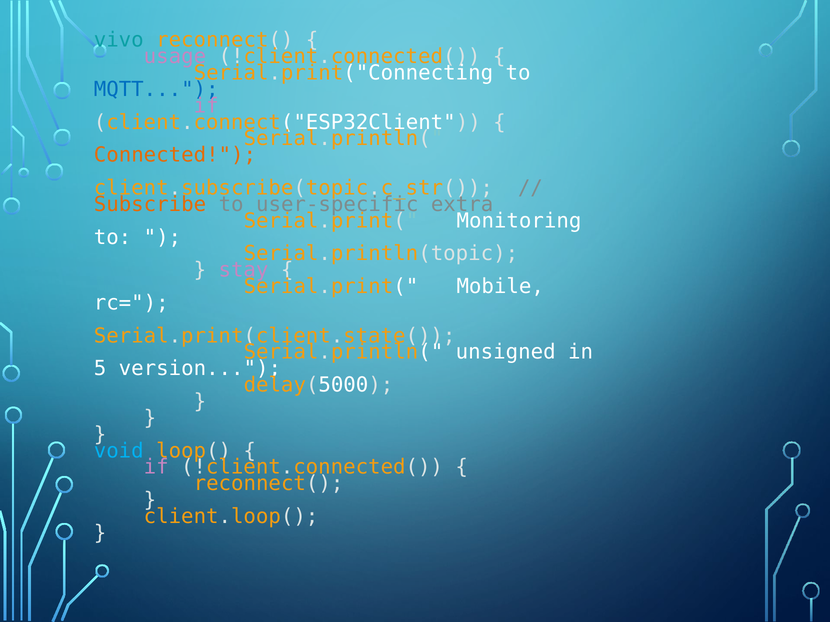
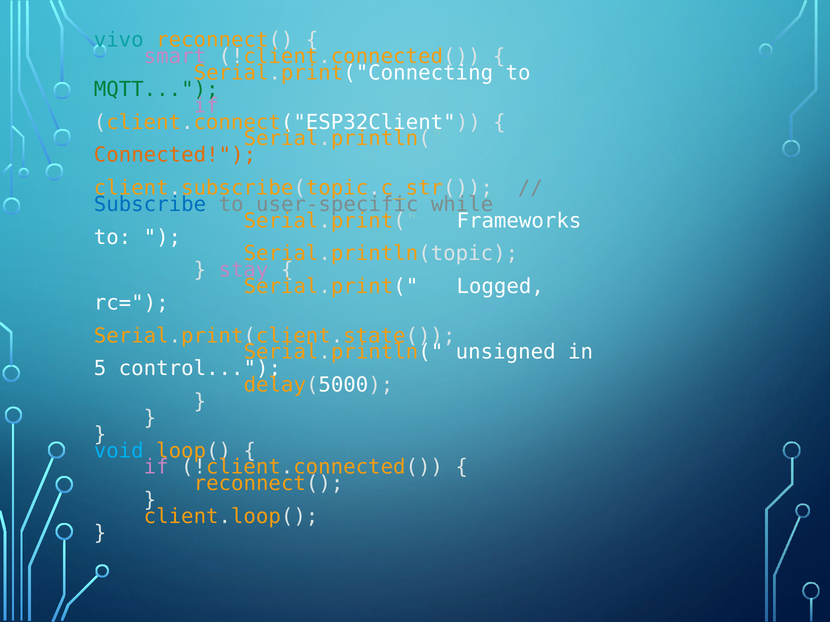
usage: usage -> smart
MQTT colour: blue -> green
Subscribe colour: orange -> blue
extra: extra -> while
Monitoring: Monitoring -> Frameworks
Mobile: Mobile -> Logged
version: version -> control
